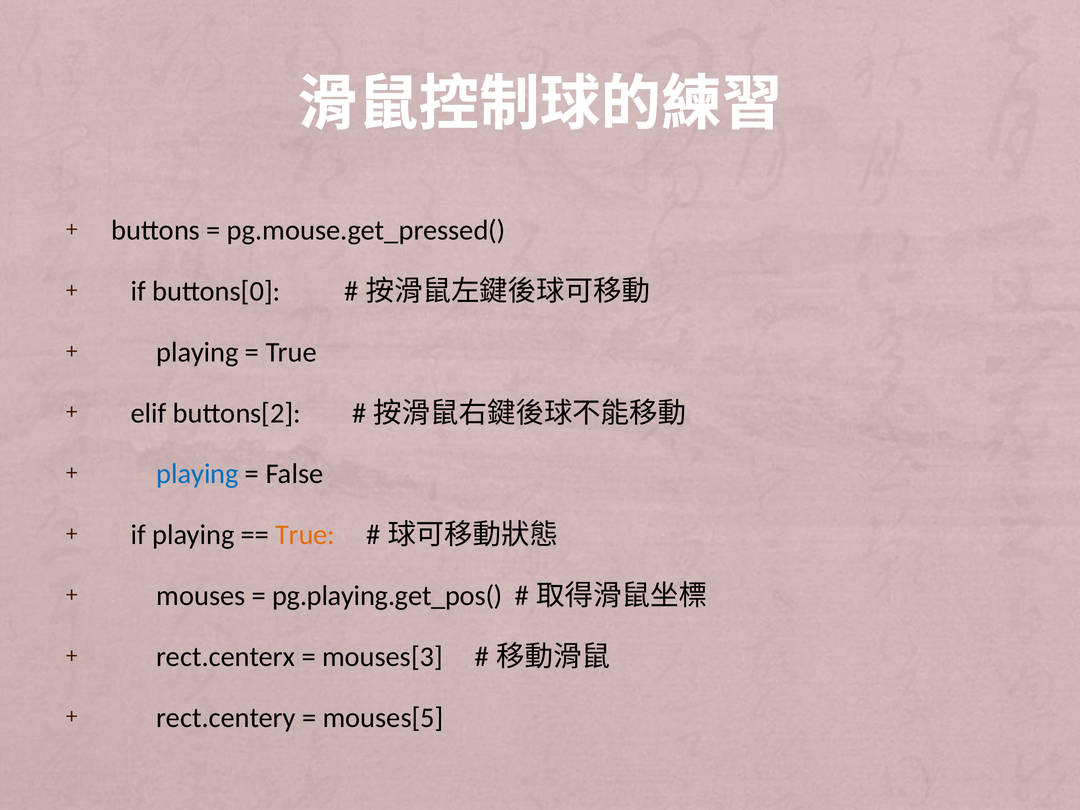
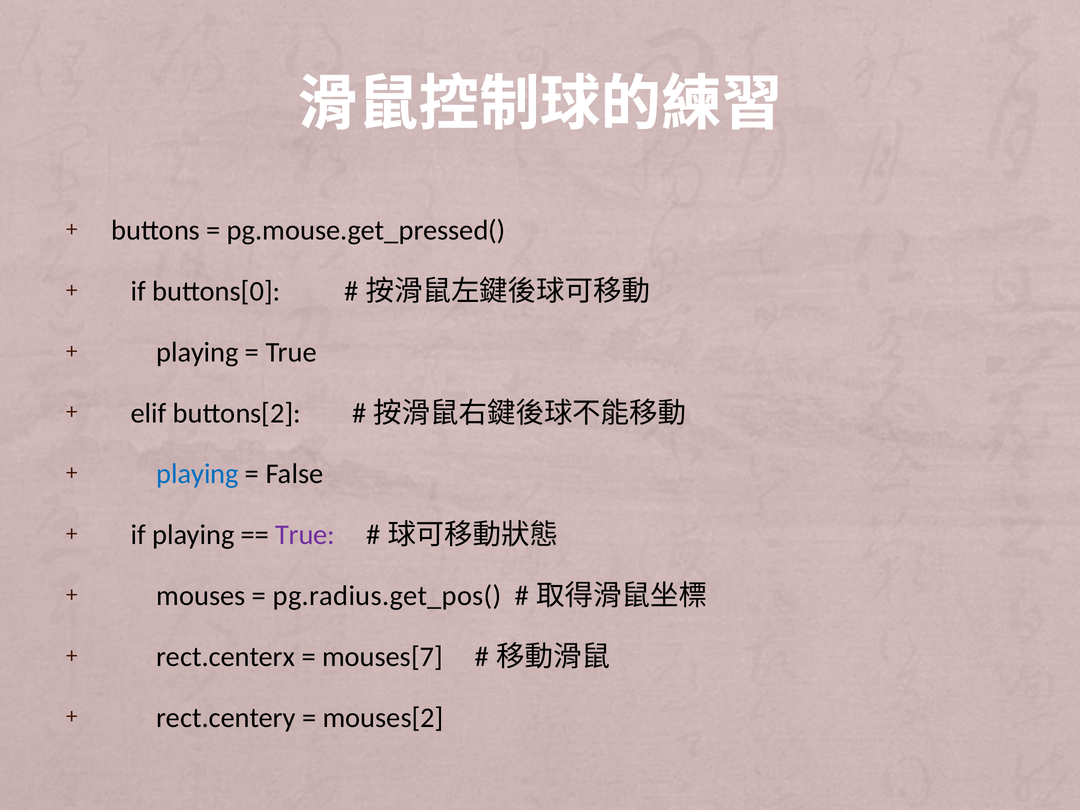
True at (305, 535) colour: orange -> purple
pg.playing.get_pos(: pg.playing.get_pos( -> pg.radius.get_pos(
mouses[3: mouses[3 -> mouses[7
mouses[5: mouses[5 -> mouses[2
